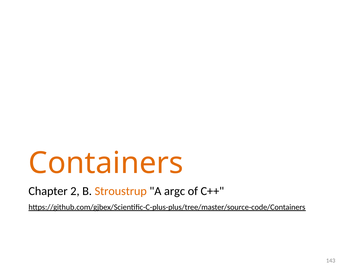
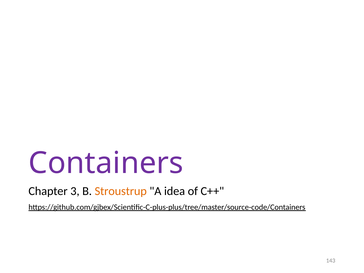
Containers colour: orange -> purple
2: 2 -> 3
argc: argc -> idea
